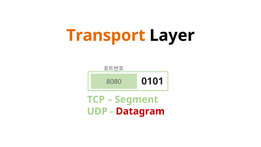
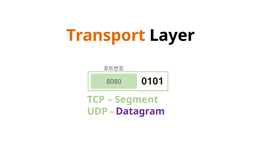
Datagram colour: red -> purple
